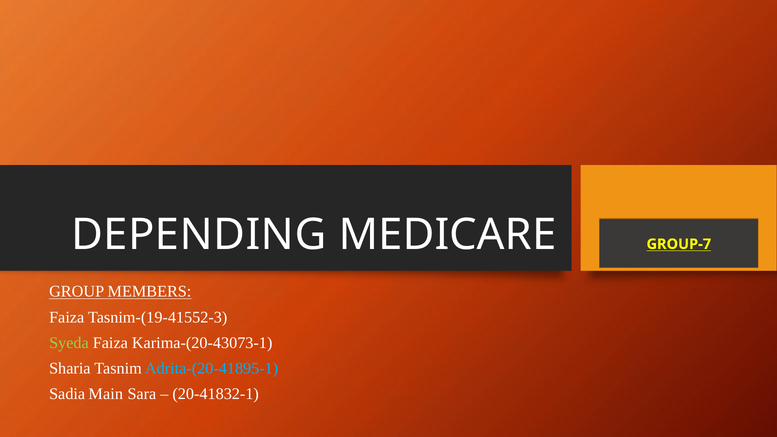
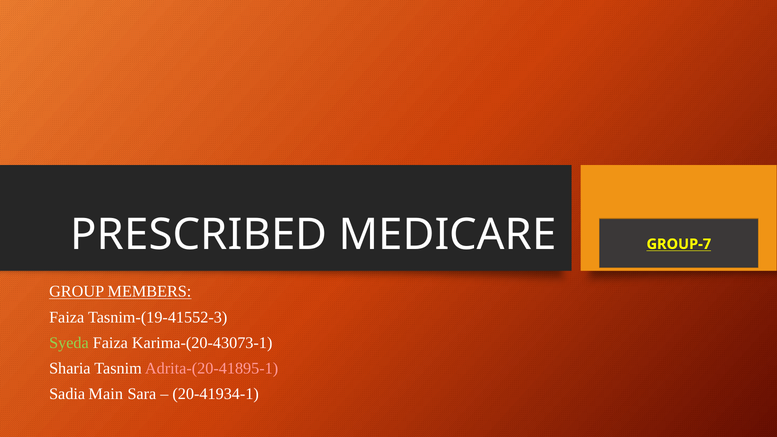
DEPENDING: DEPENDING -> PRESCRIBED
Adrita-(20-41895-1 colour: light blue -> pink
20-41832-1: 20-41832-1 -> 20-41934-1
